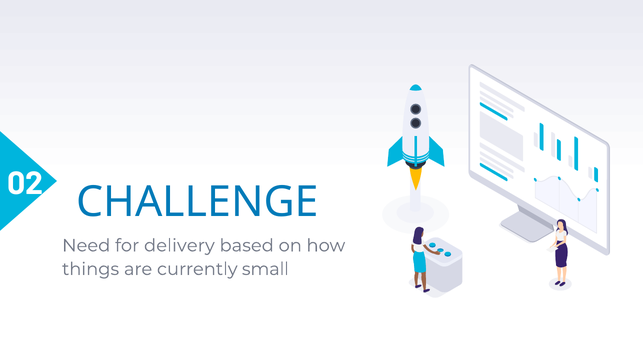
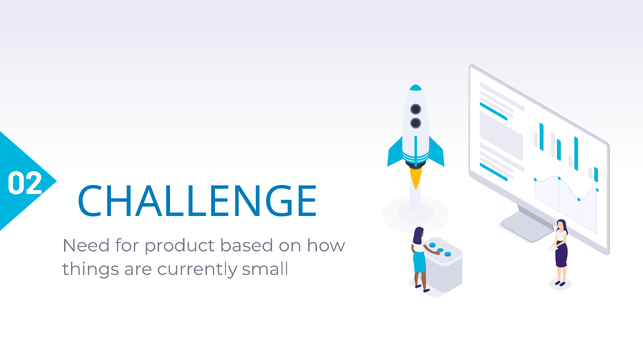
delivery: delivery -> product
